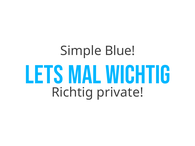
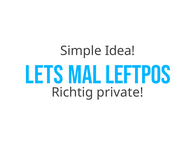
Blue: Blue -> Idea
wichtig: wichtig -> leftpos
